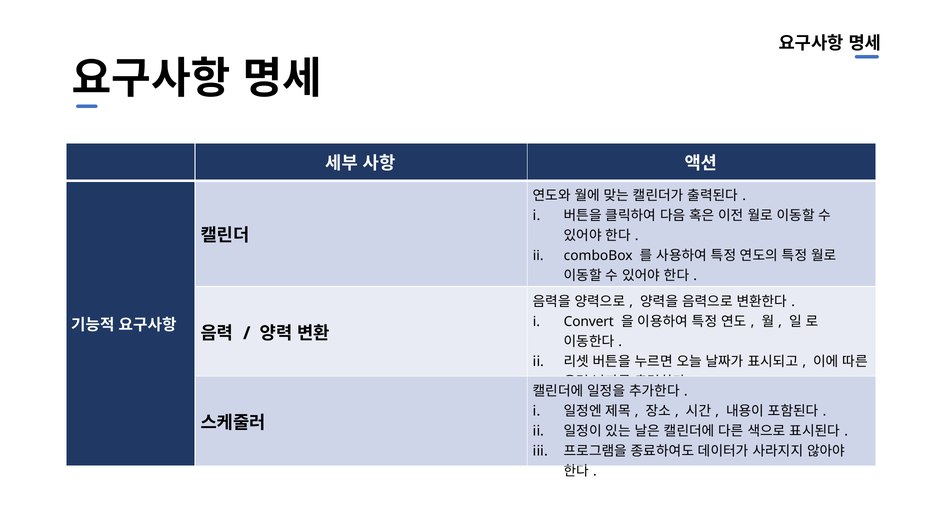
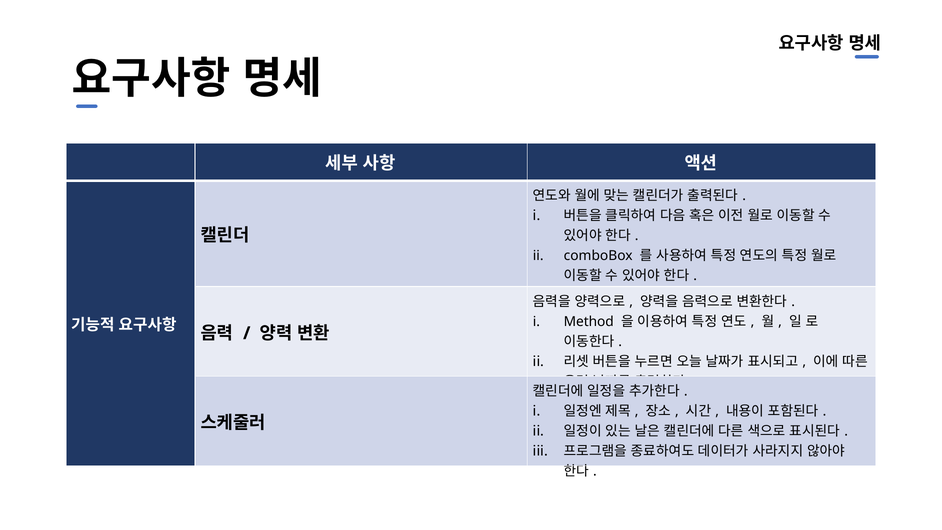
Convert: Convert -> Method
